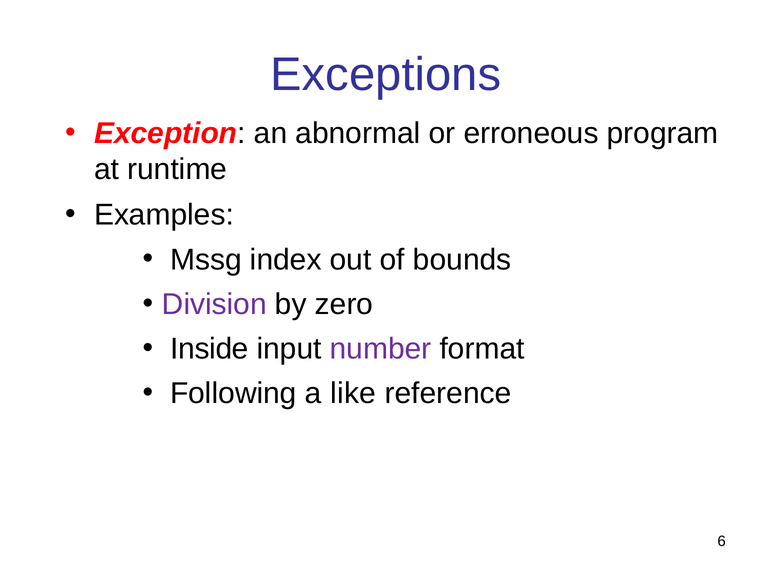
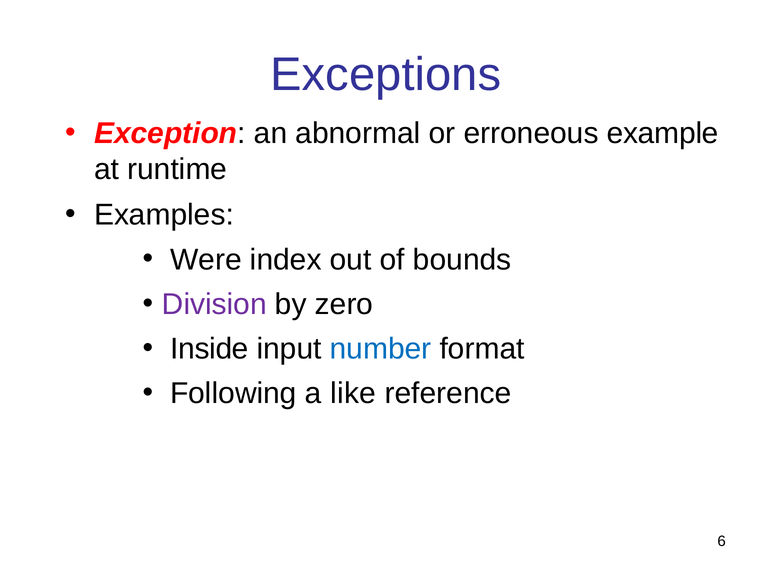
program: program -> example
Mssg: Mssg -> Were
number colour: purple -> blue
